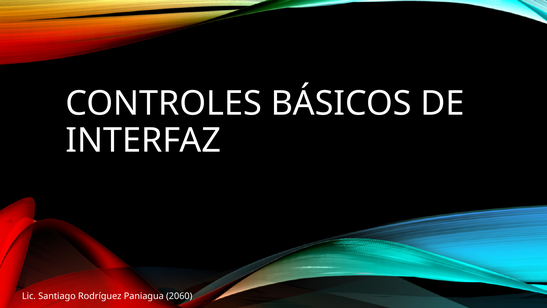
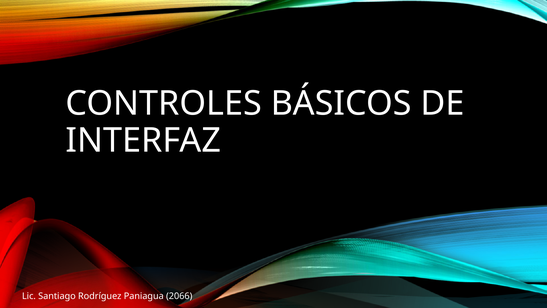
2060: 2060 -> 2066
